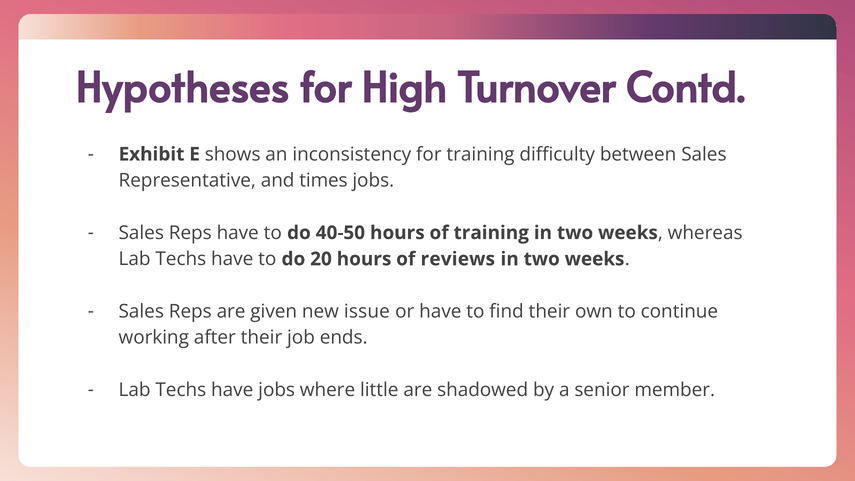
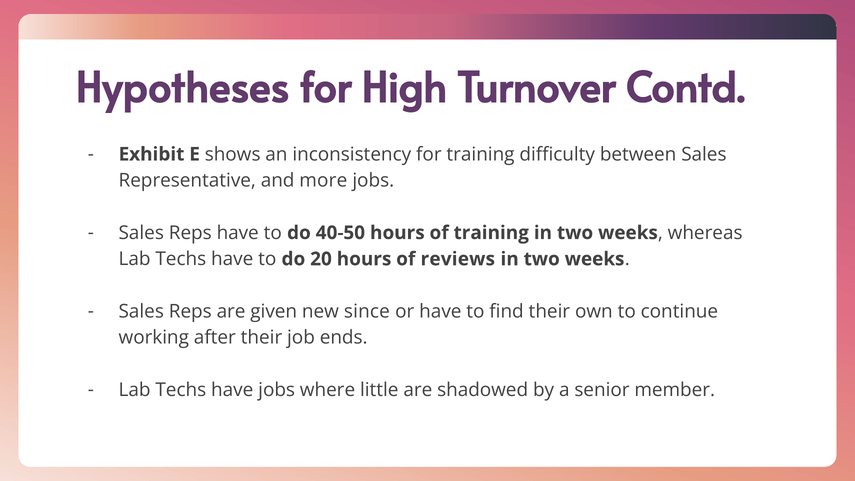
times: times -> more
issue: issue -> since
